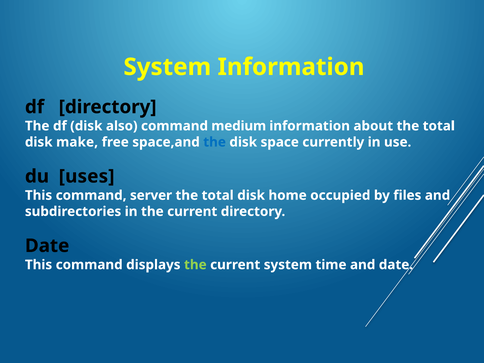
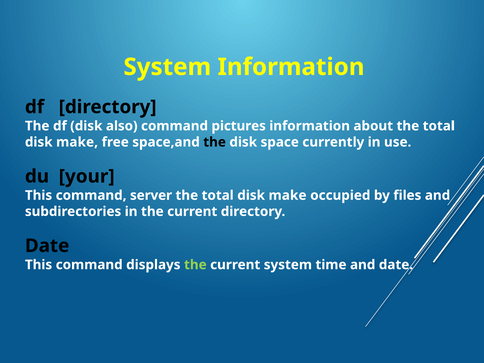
medium: medium -> pictures
the at (215, 142) colour: blue -> black
uses: uses -> your
home at (288, 195): home -> make
